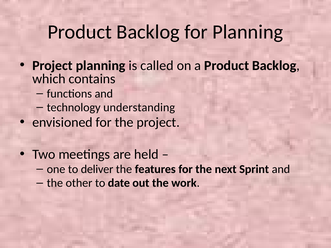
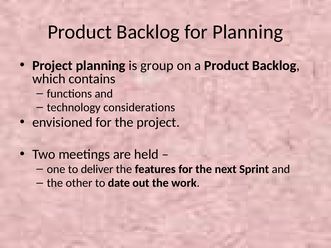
called: called -> group
understanding: understanding -> considerations
